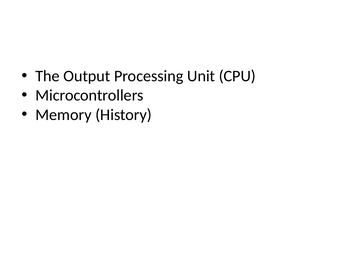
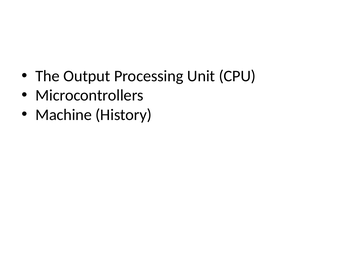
Memory: Memory -> Machine
